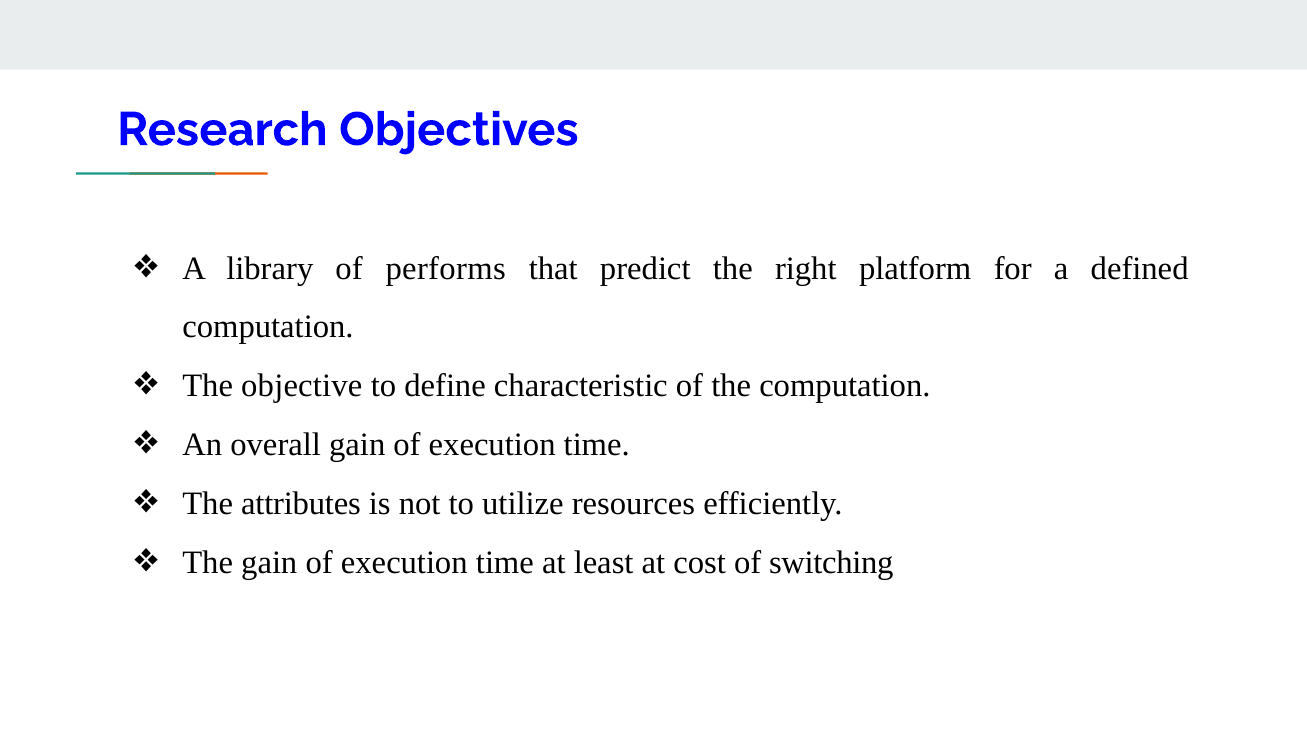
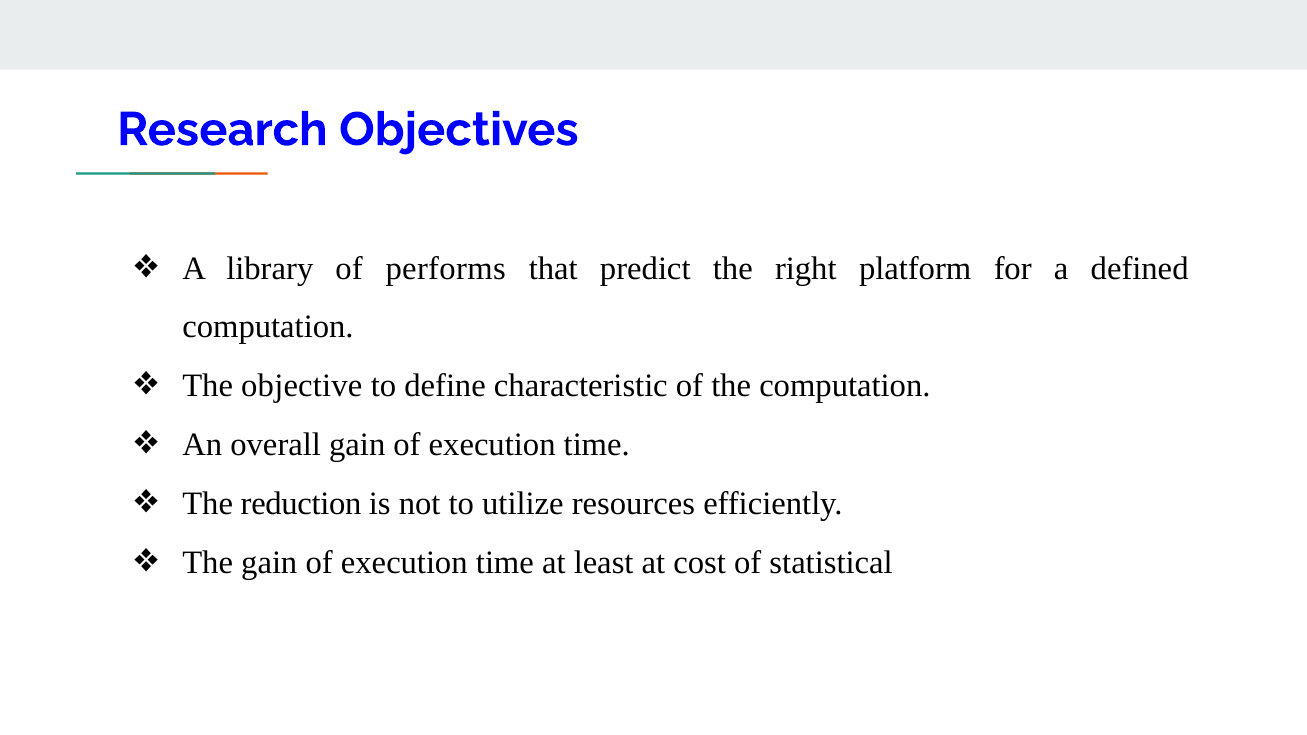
attributes: attributes -> reduction
switching: switching -> statistical
